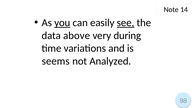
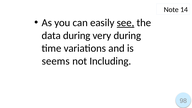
you underline: present -> none
data above: above -> during
Analyzed: Analyzed -> Including
